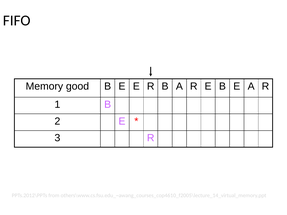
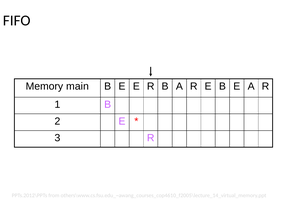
good: good -> main
